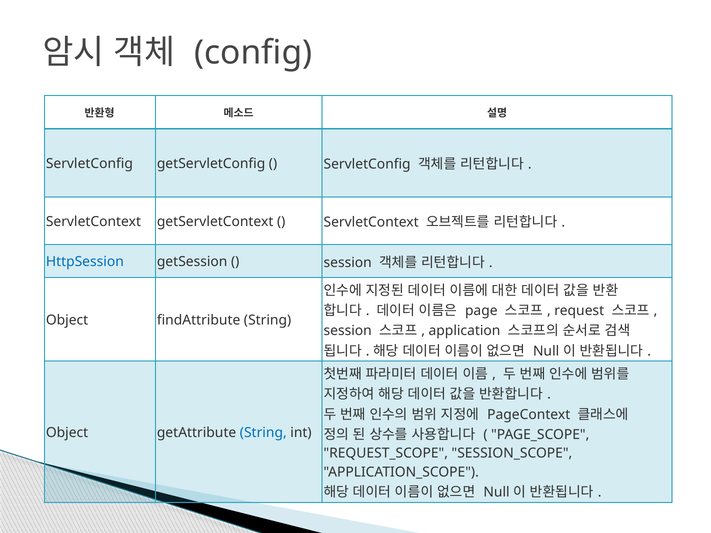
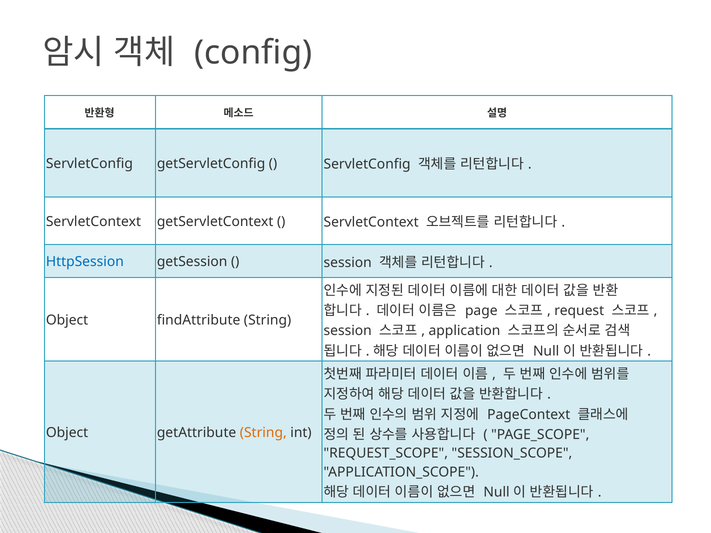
String at (263, 433) colour: blue -> orange
